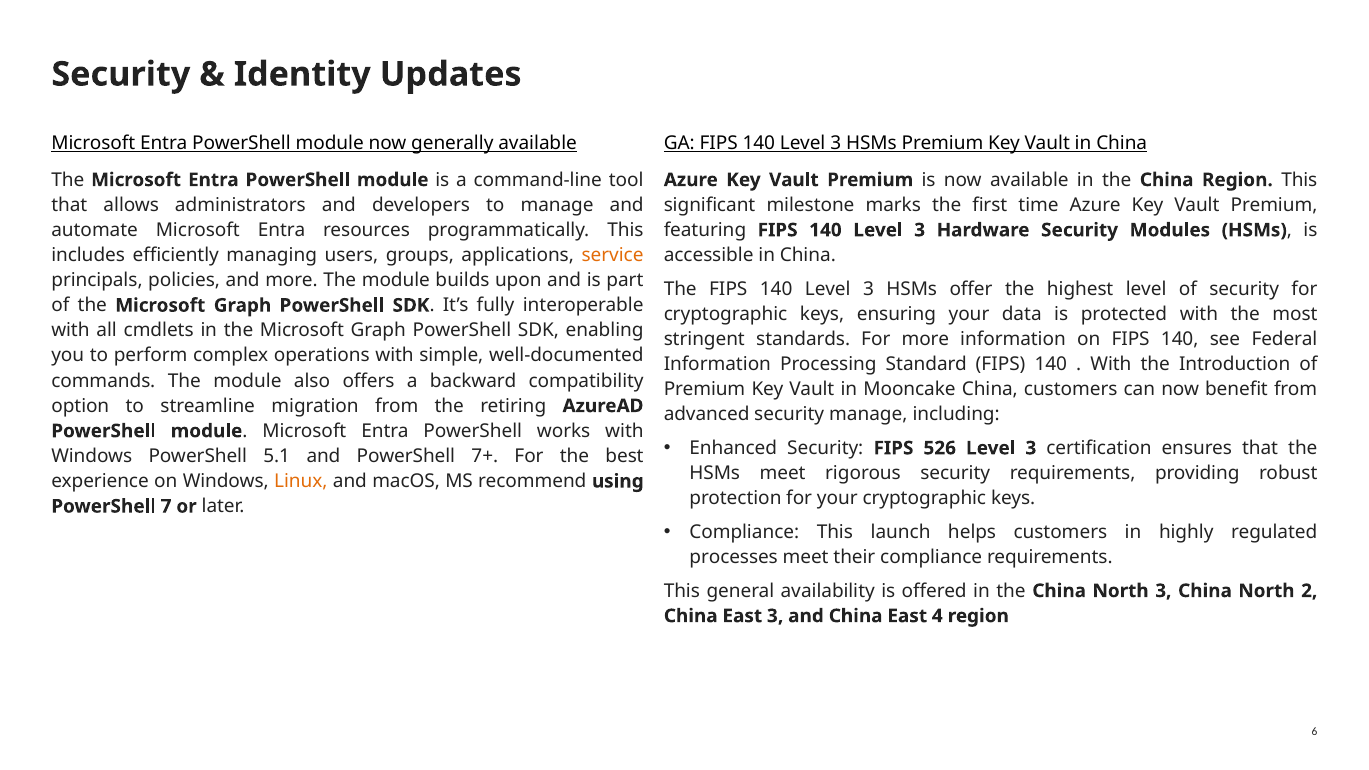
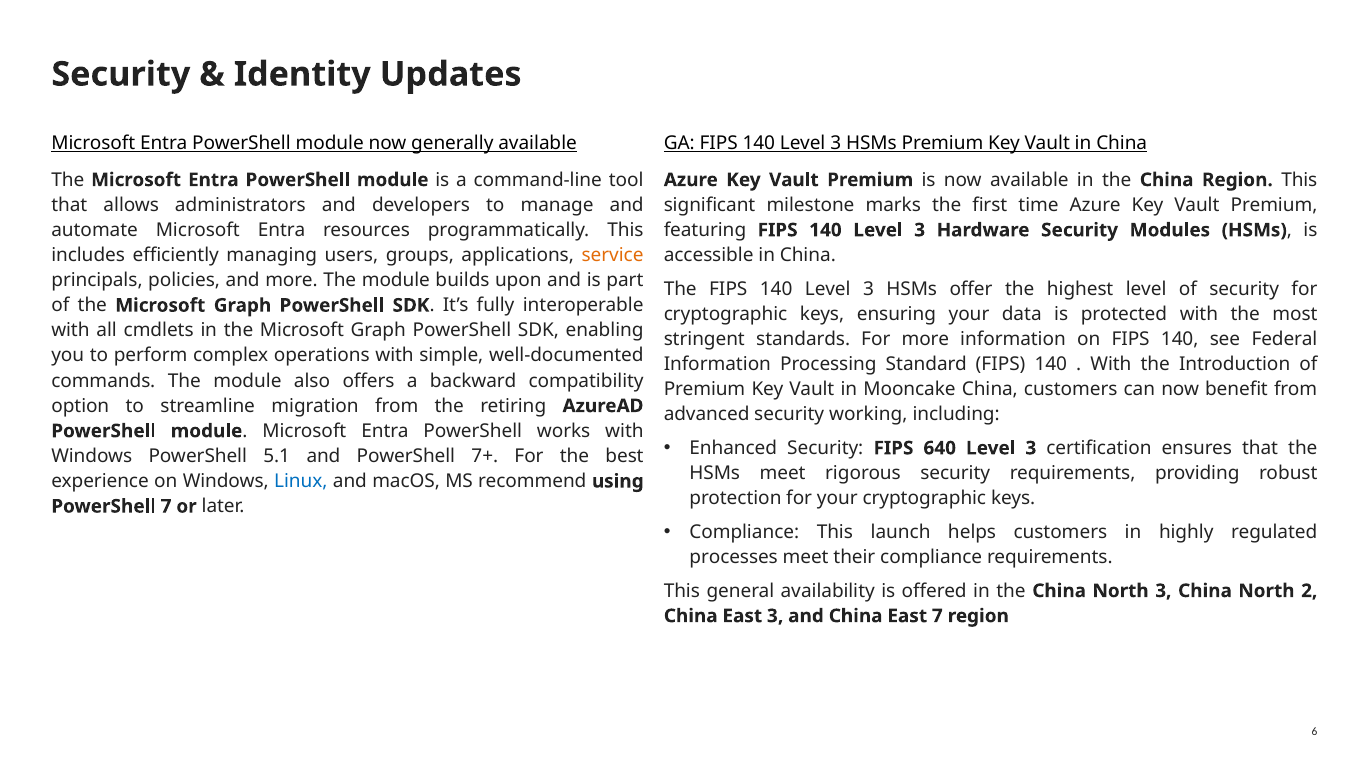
security manage: manage -> working
526: 526 -> 640
Linux colour: orange -> blue
East 4: 4 -> 7
